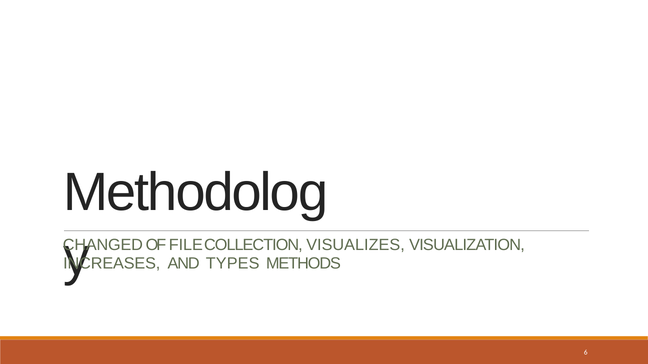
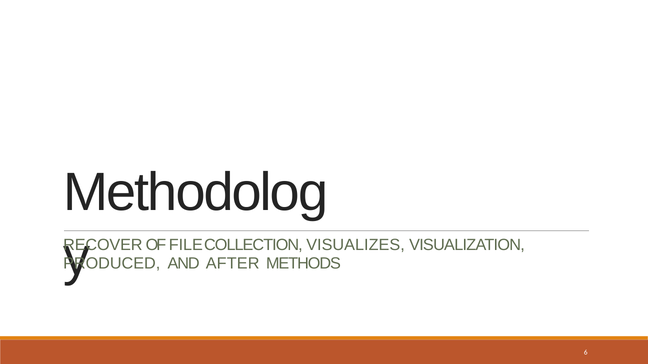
CHANGED: CHANGED -> RECOVER
INCREASES: INCREASES -> PRODUCED
TYPES: TYPES -> AFTER
